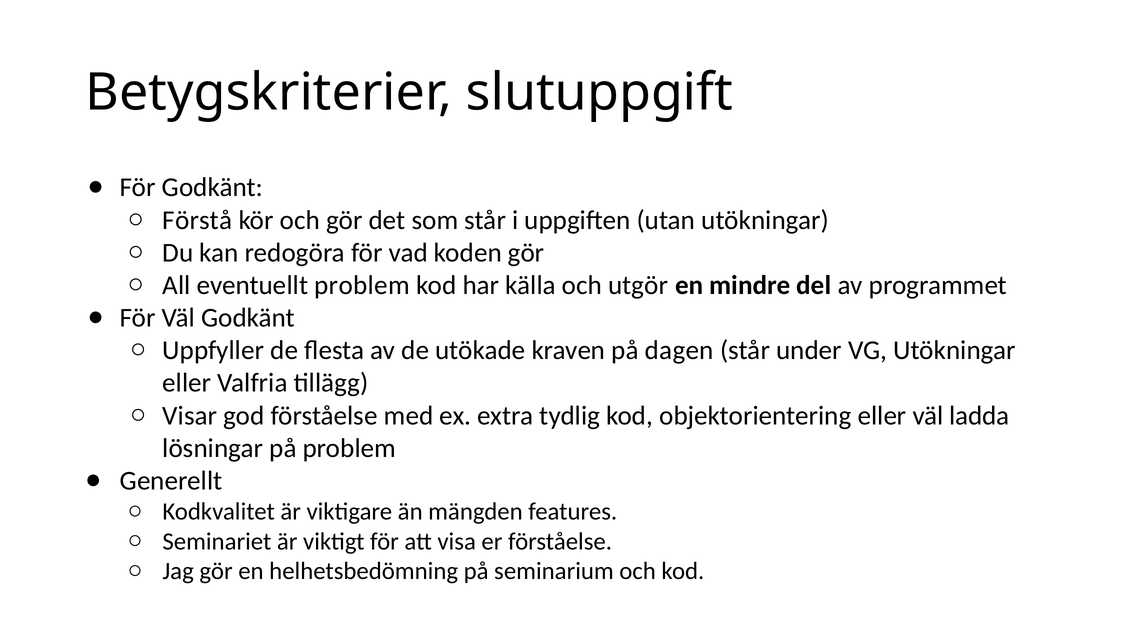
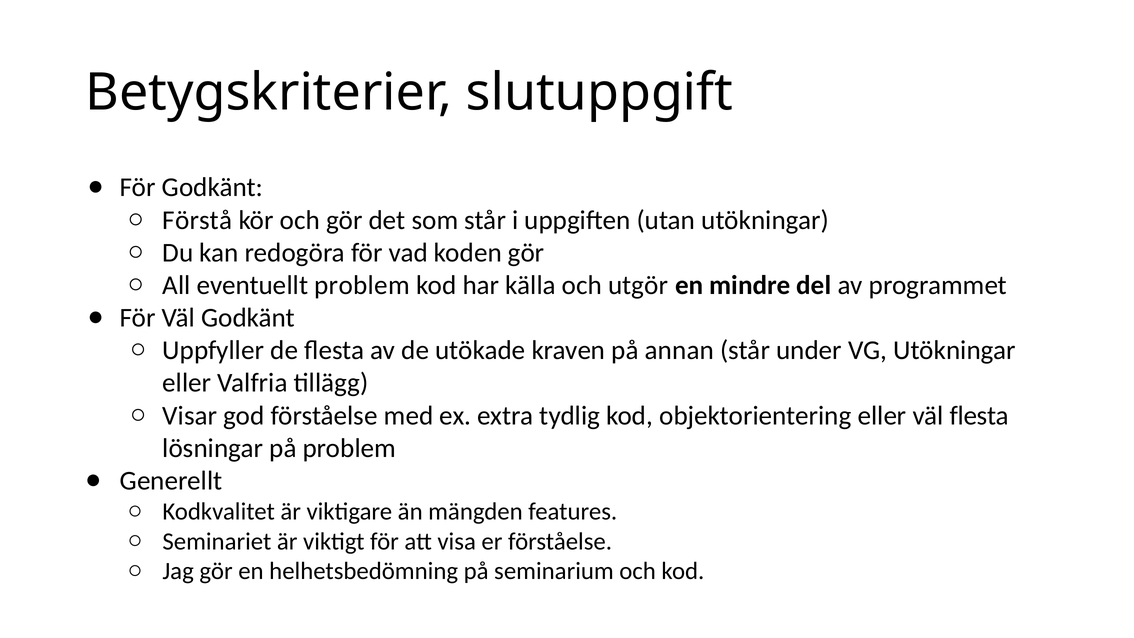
dagen: dagen -> annan
väl ladda: ladda -> flesta
